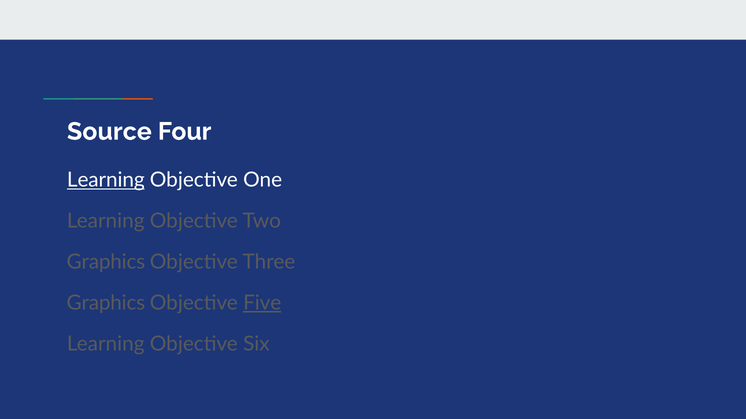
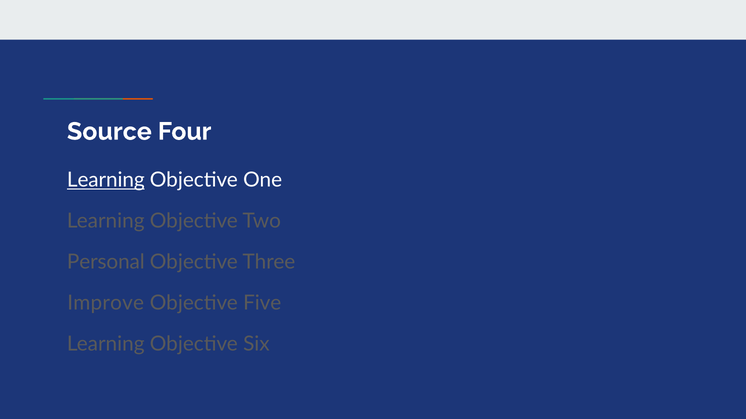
Graphics at (106, 262): Graphics -> Personal
Graphics at (106, 303): Graphics -> Improve
Five underline: present -> none
